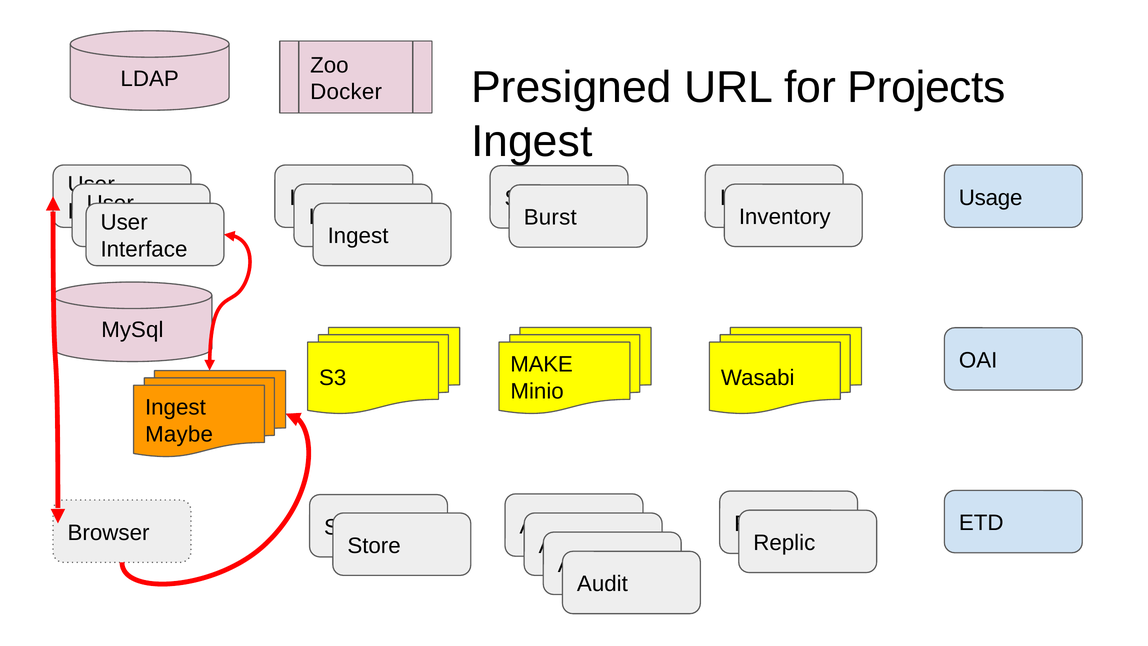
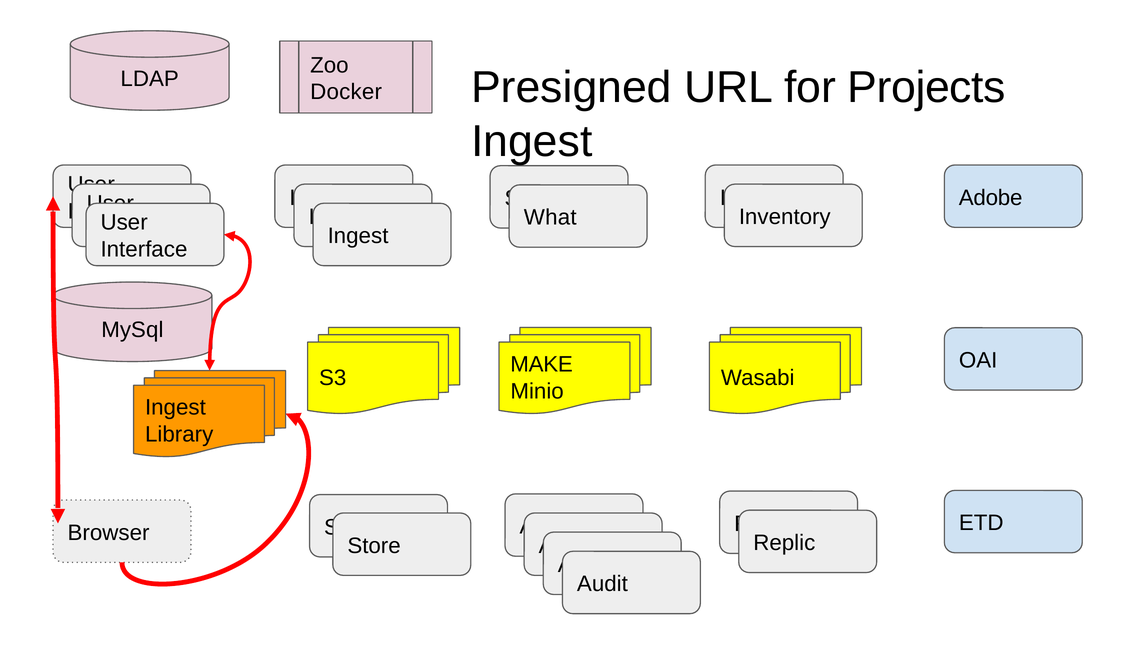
Usage: Usage -> Adobe
Burst: Burst -> What
Maybe: Maybe -> Library
